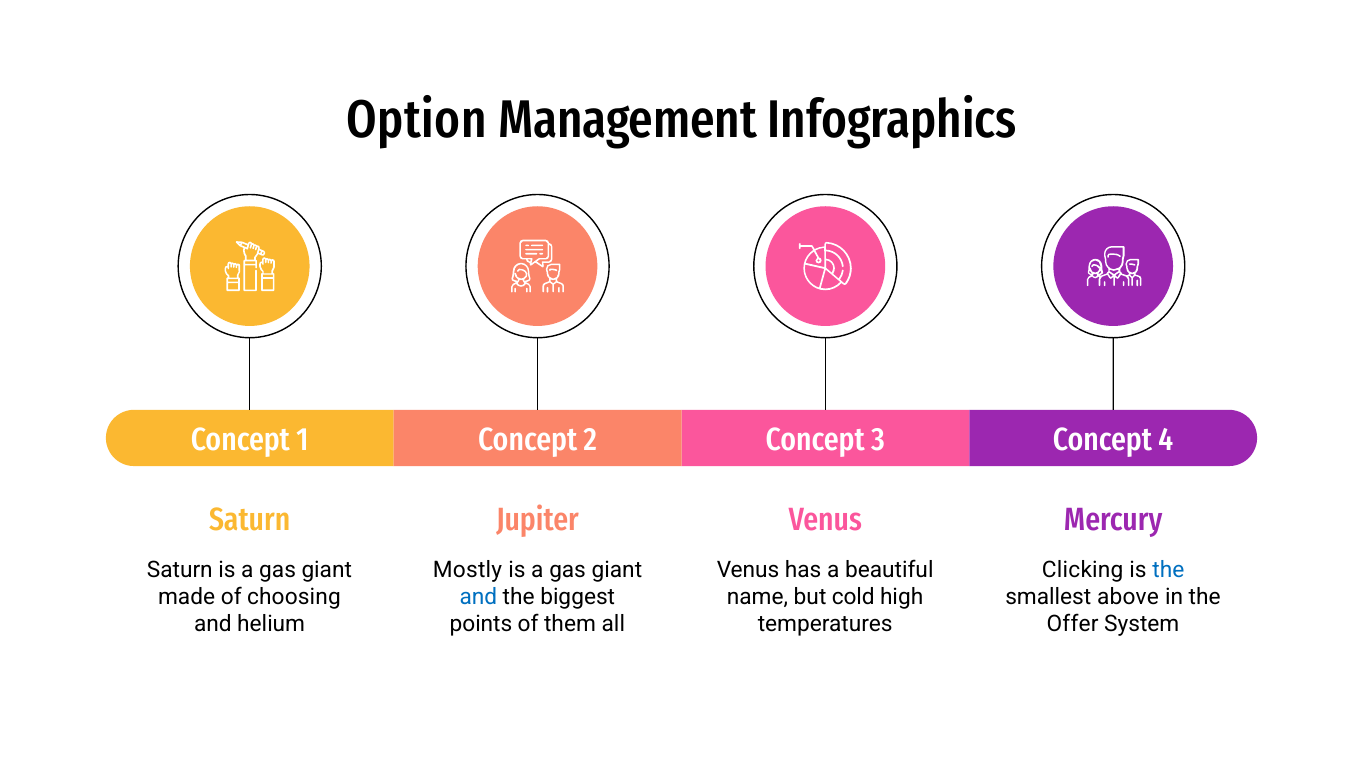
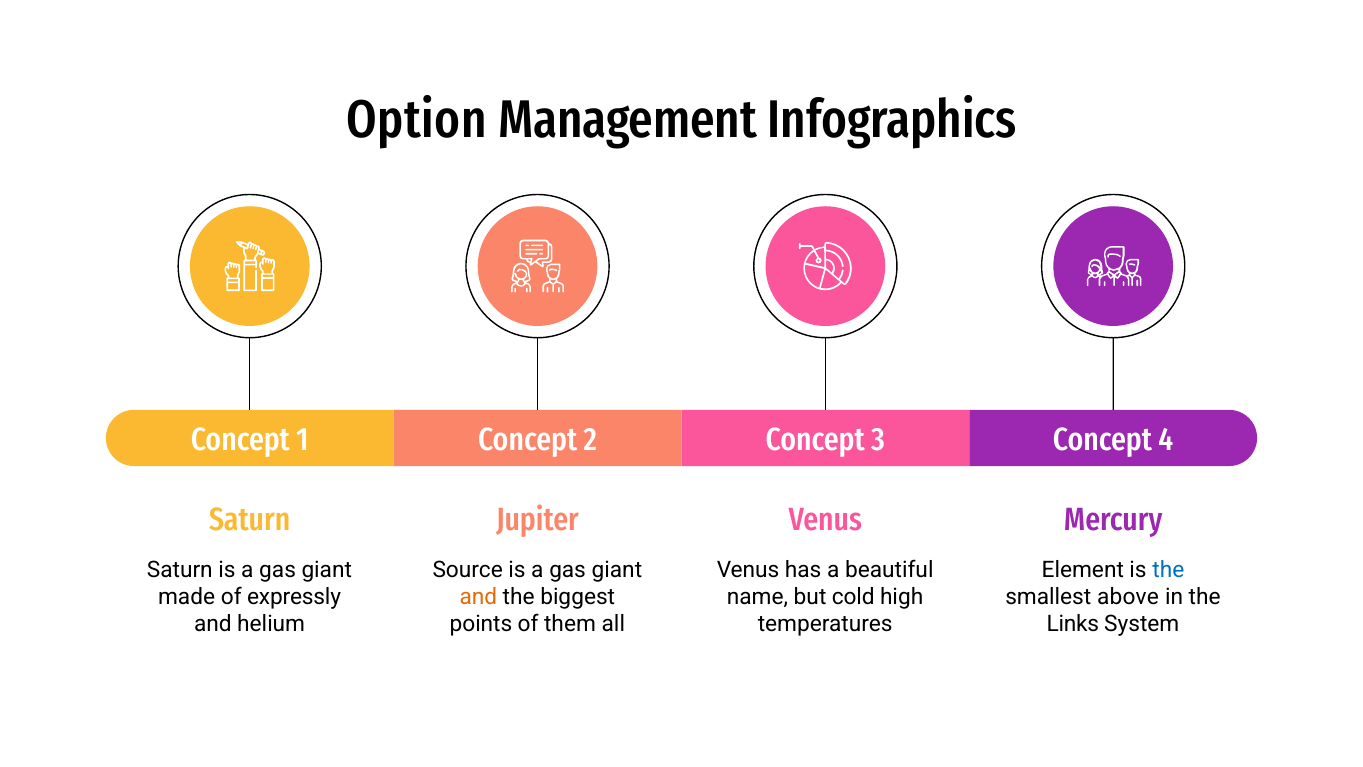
Mostly: Mostly -> Source
Clicking: Clicking -> Element
choosing: choosing -> expressly
and at (478, 597) colour: blue -> orange
Offer: Offer -> Links
